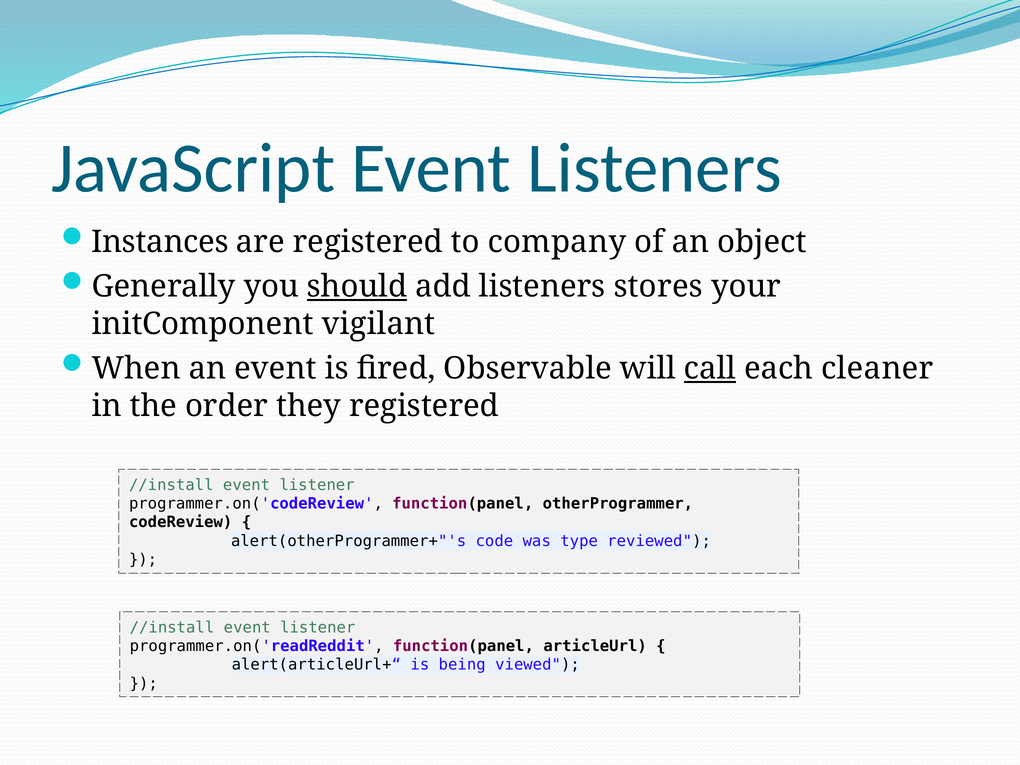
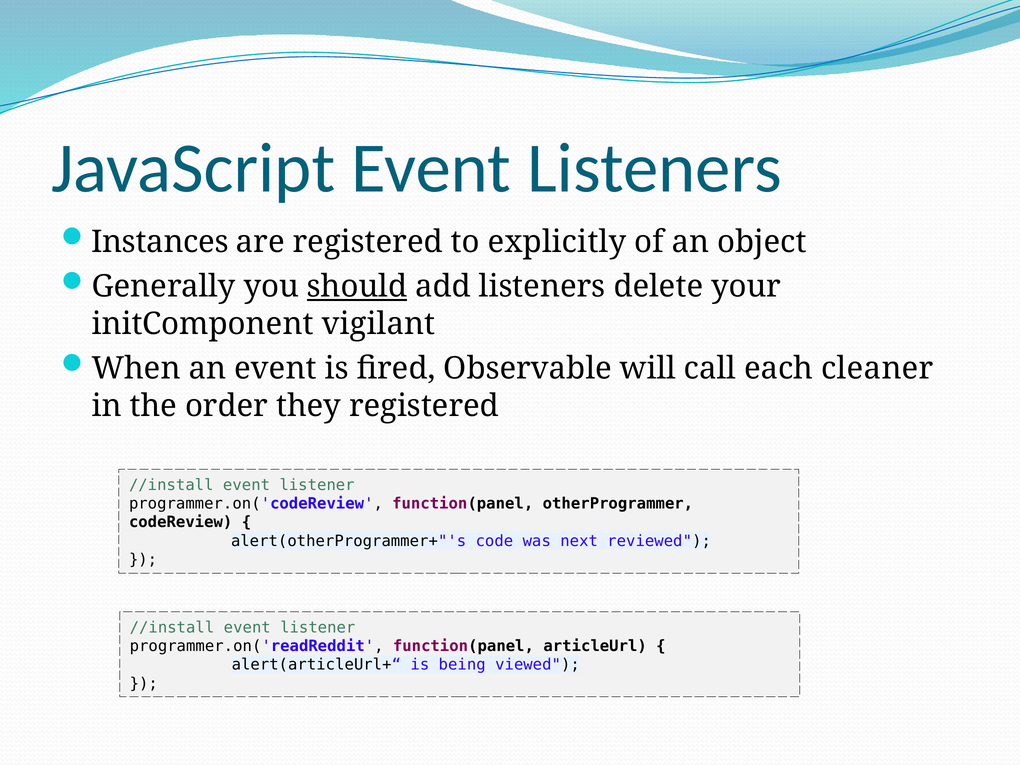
company: company -> explicitly
stores: stores -> delete
call underline: present -> none
type: type -> next
